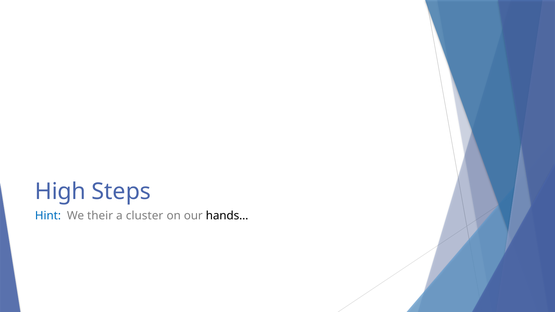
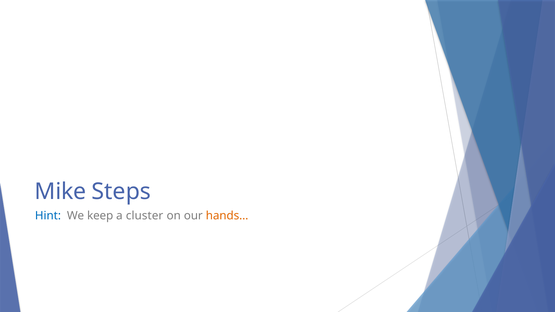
High: High -> Mike
their: their -> keep
hands… colour: black -> orange
